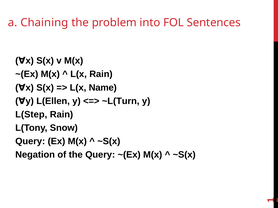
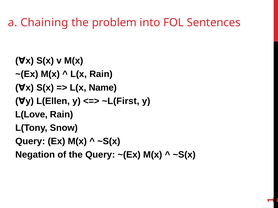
~L(Turn: ~L(Turn -> ~L(First
L(Step: L(Step -> L(Love
